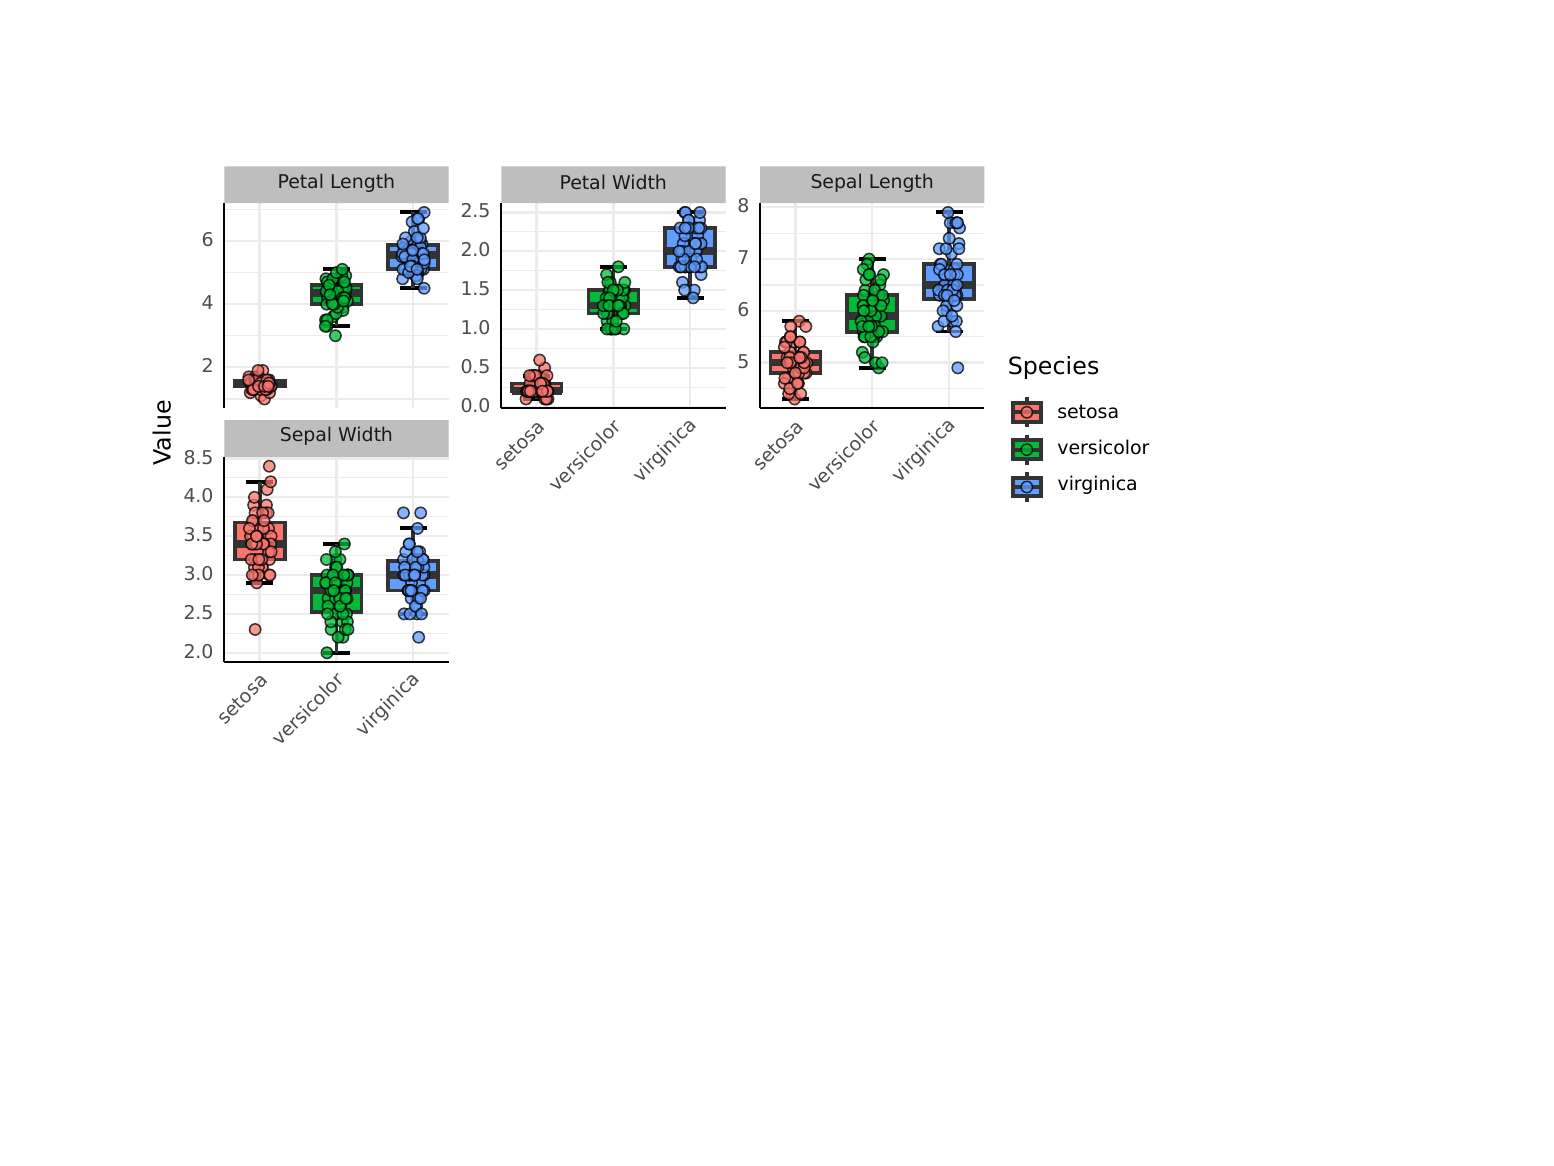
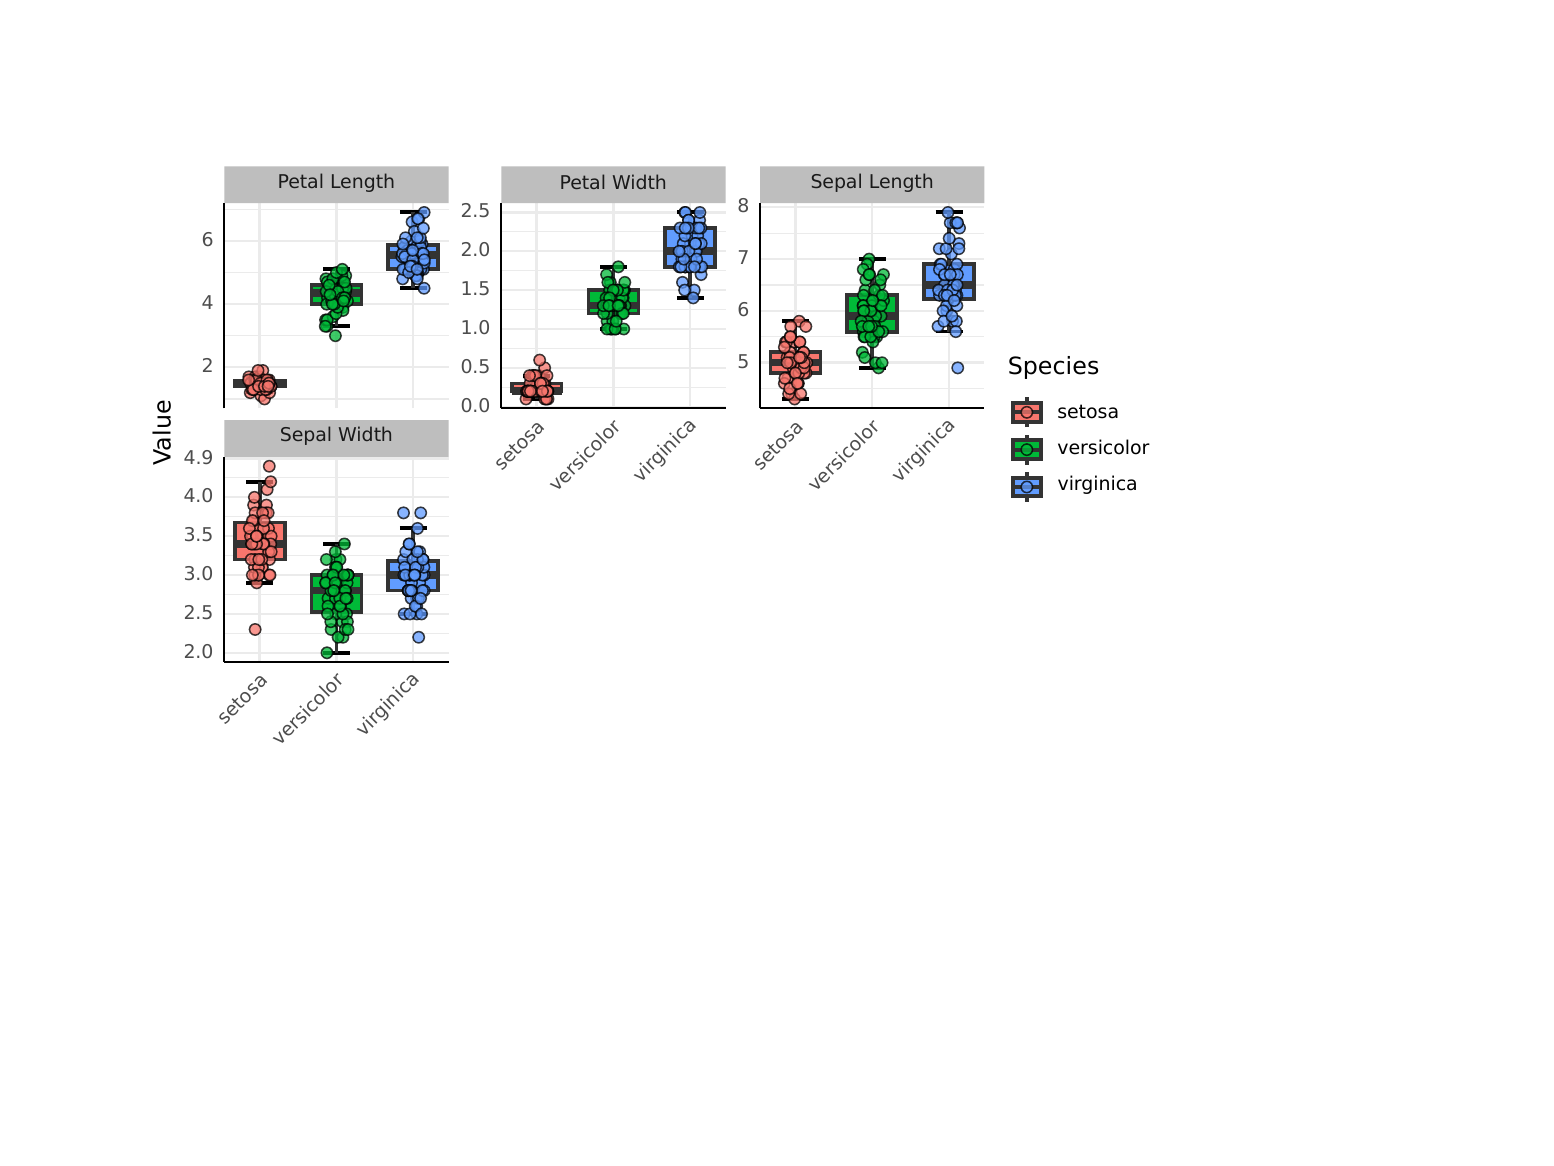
8.5: 8.5 -> 4.9
